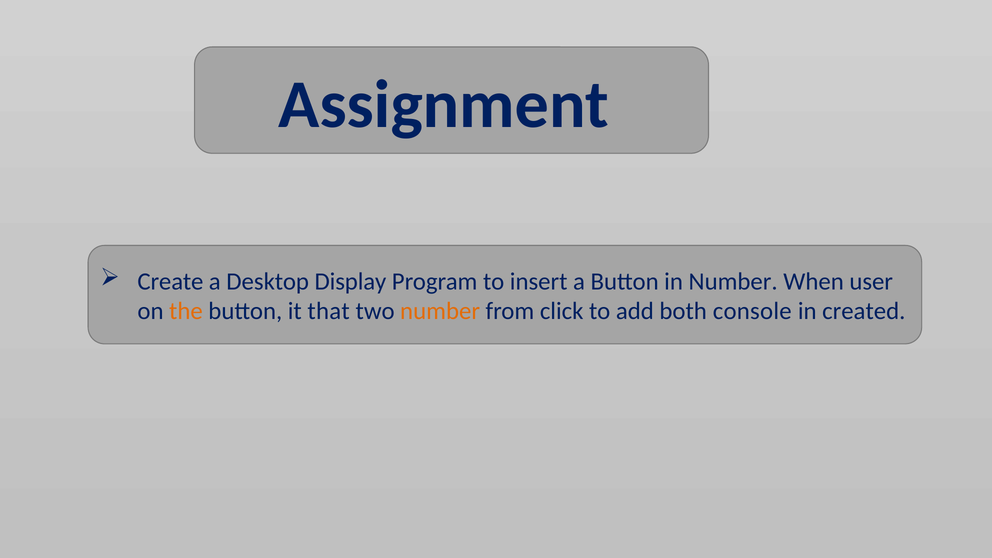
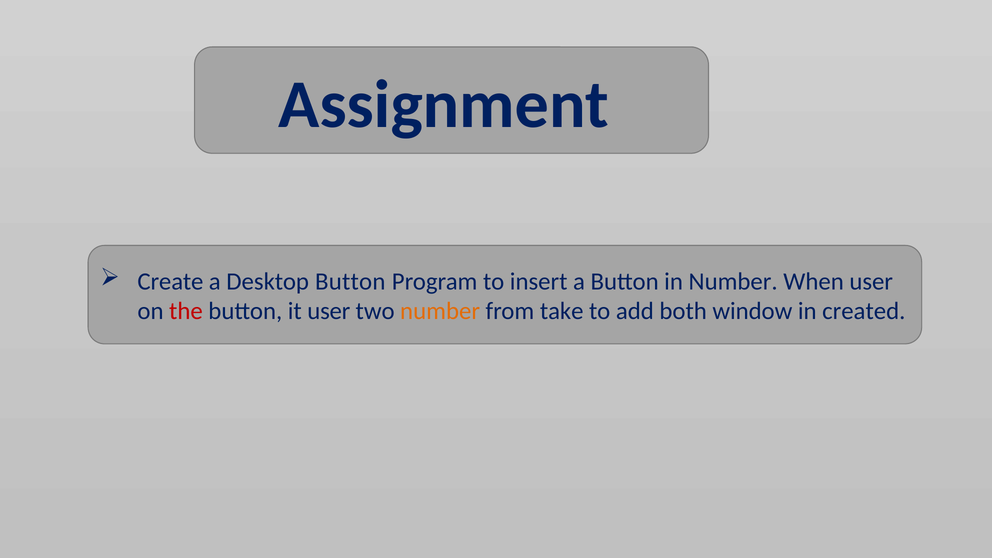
Desktop Display: Display -> Button
the colour: orange -> red
it that: that -> user
click: click -> take
console: console -> window
